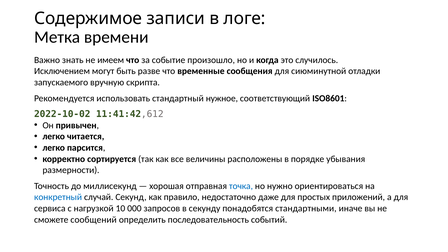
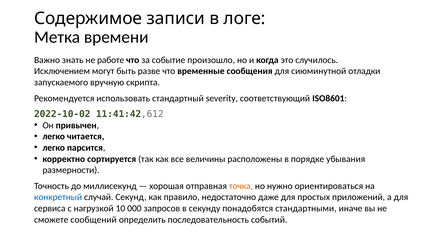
имеем: имеем -> работе
нужное: нужное -> severity
точка colour: blue -> orange
